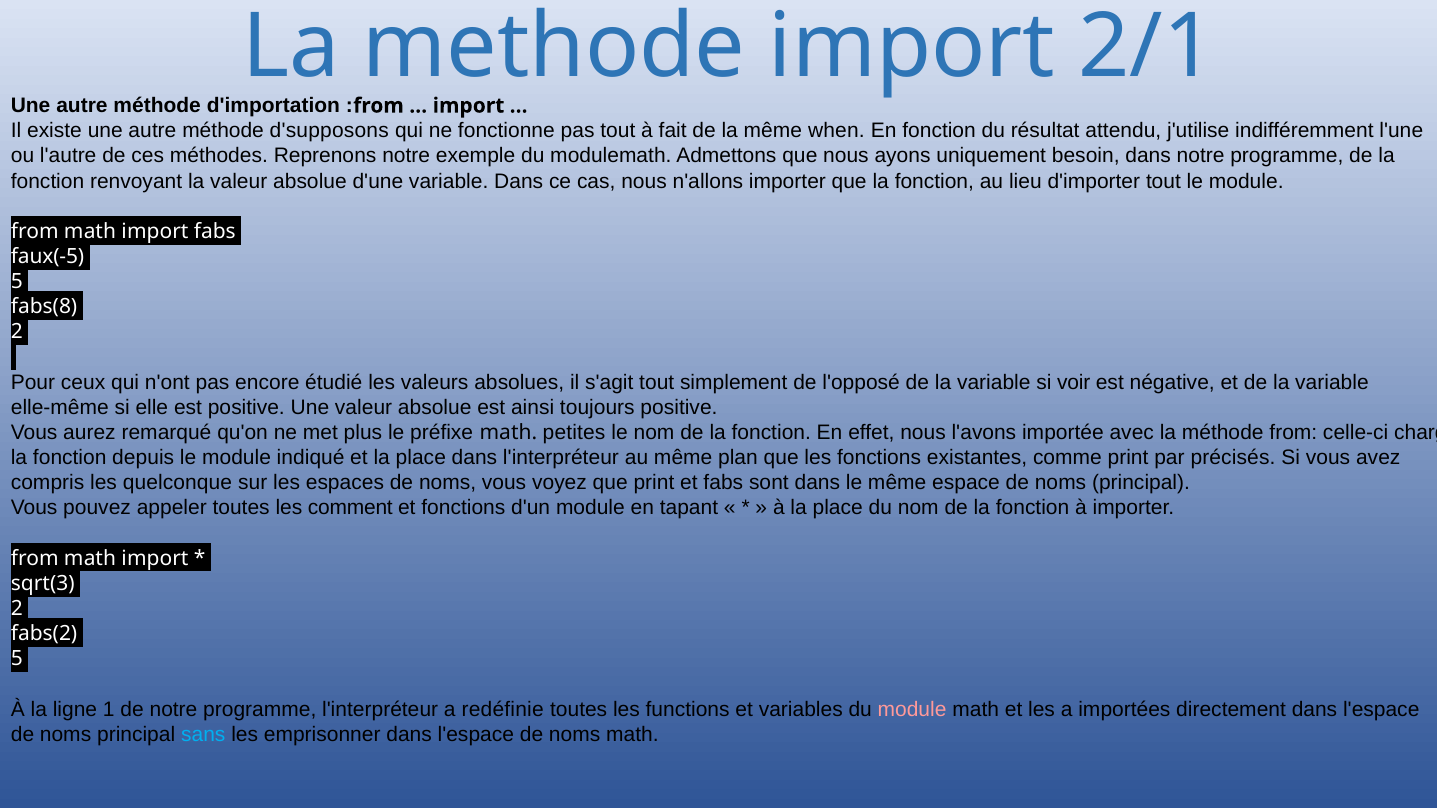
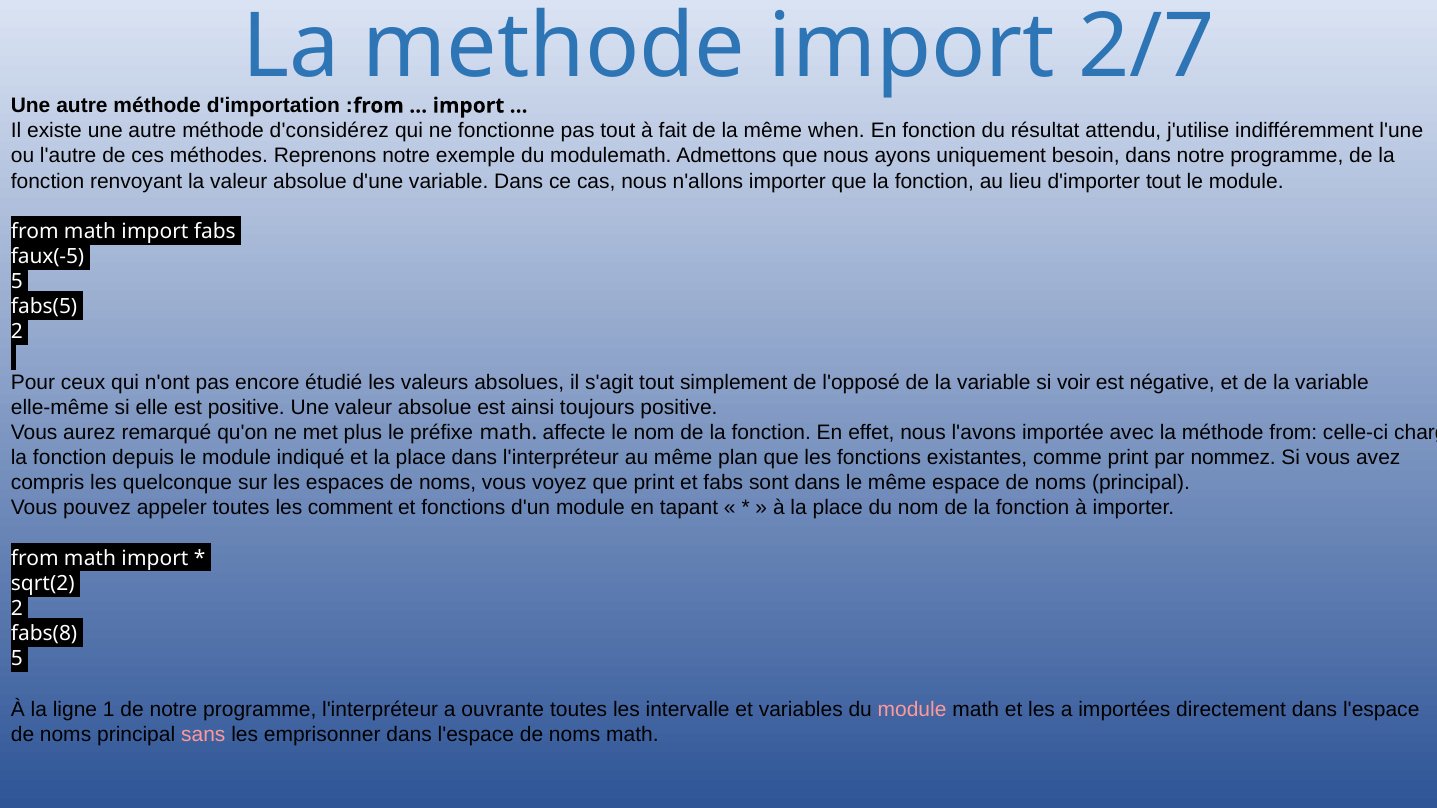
2/1: 2/1 -> 2/7
d'supposons: d'supposons -> d'considérez
fabs(8: fabs(8 -> fabs(5
petites: petites -> affecte
précisés: précisés -> nommez
sqrt(3: sqrt(3 -> sqrt(2
fabs(2: fabs(2 -> fabs(8
redéfinie: redéfinie -> ouvrante
functions: functions -> intervalle
sans colour: light blue -> pink
